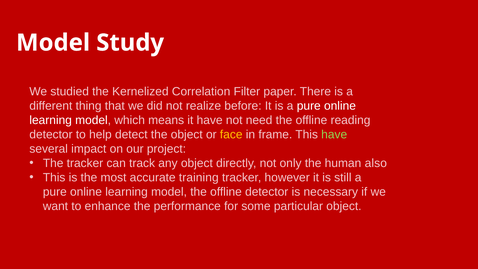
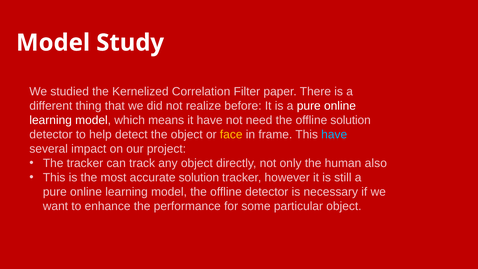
offline reading: reading -> solution
have at (334, 134) colour: light green -> light blue
accurate training: training -> solution
